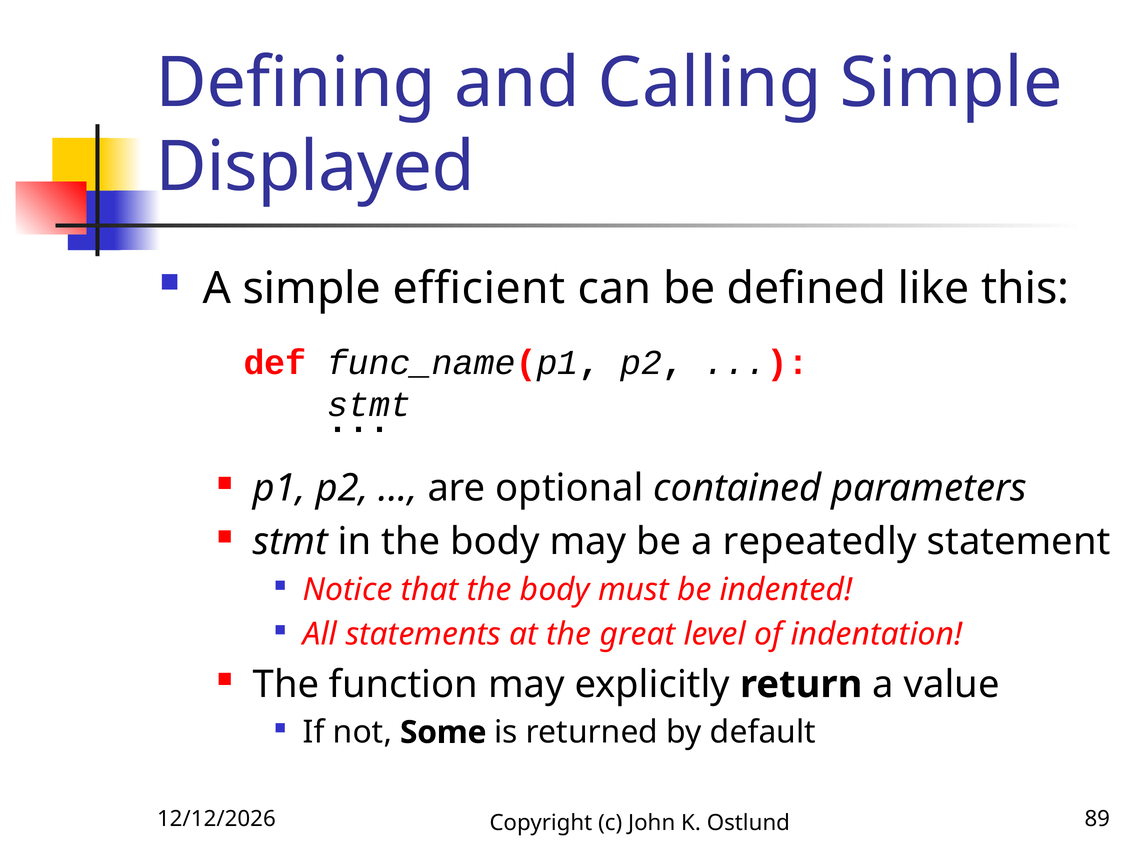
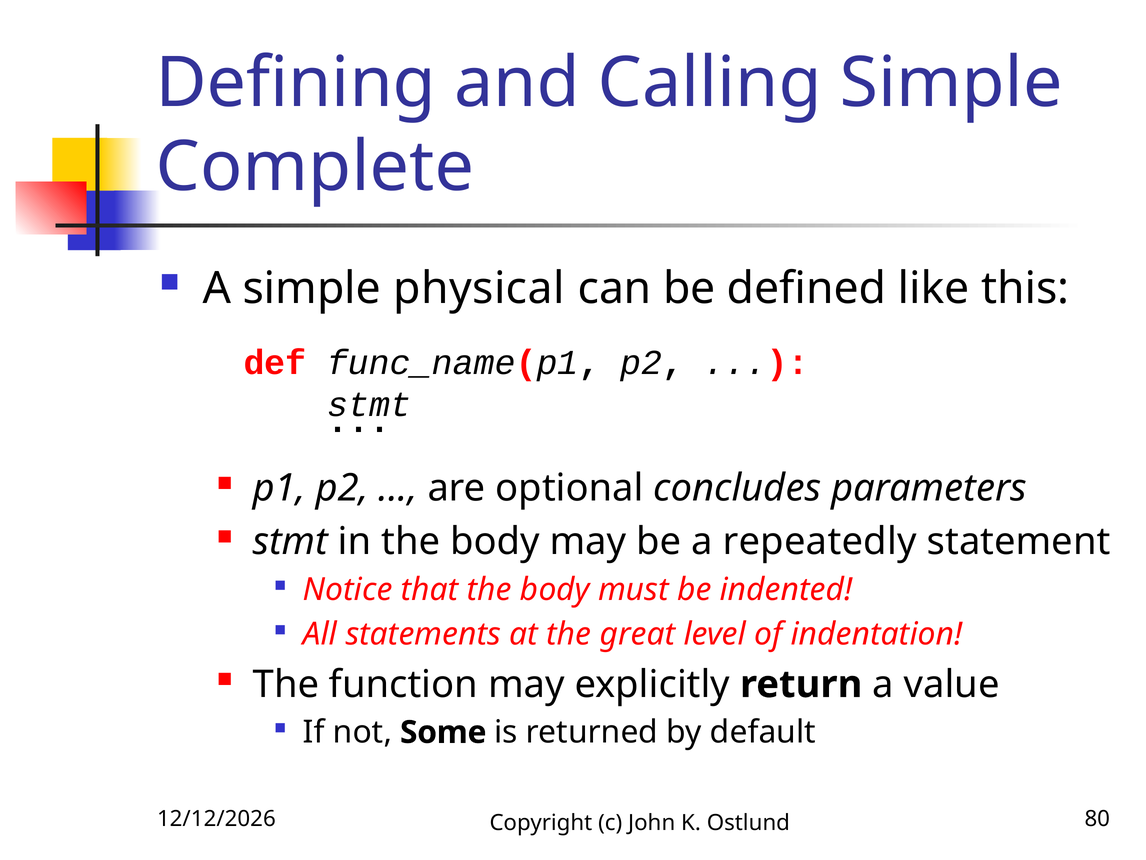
Displayed: Displayed -> Complete
efficient: efficient -> physical
contained: contained -> concludes
89: 89 -> 80
